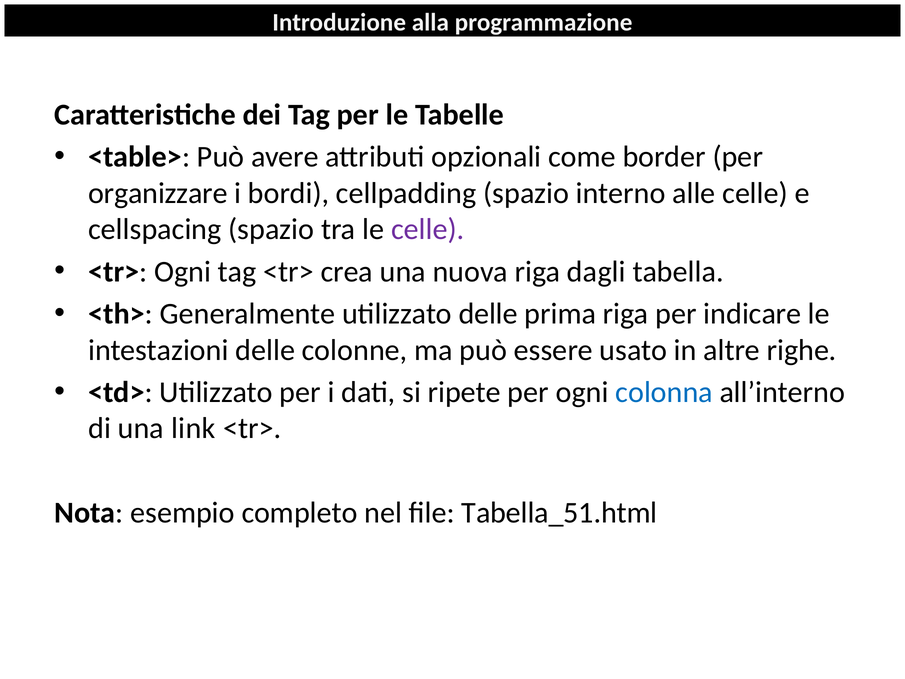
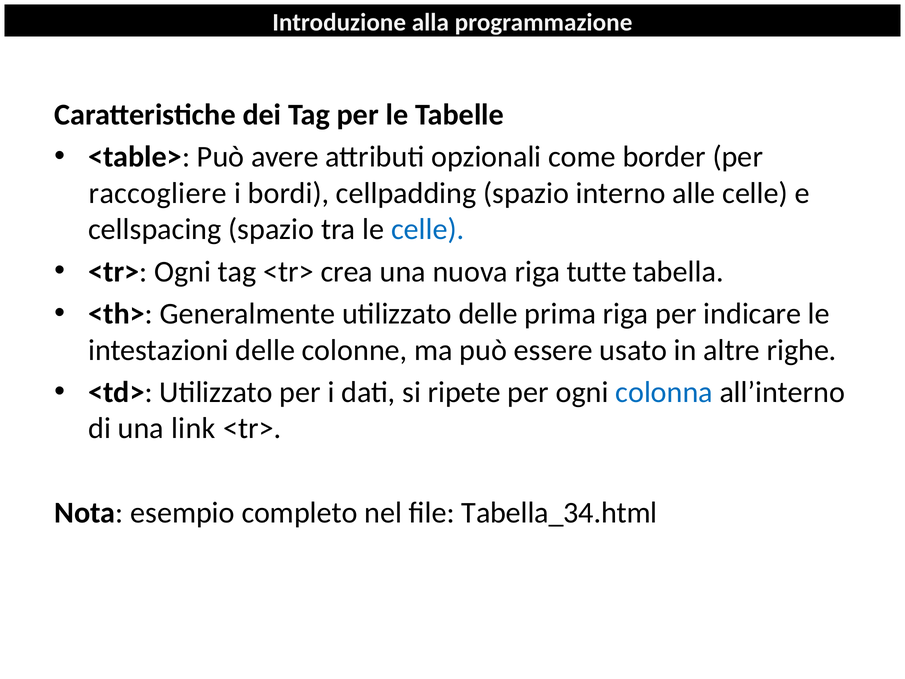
organizzare: organizzare -> raccogliere
celle at (428, 229) colour: purple -> blue
dagli: dagli -> tutte
Tabella_51.html: Tabella_51.html -> Tabella_34.html
